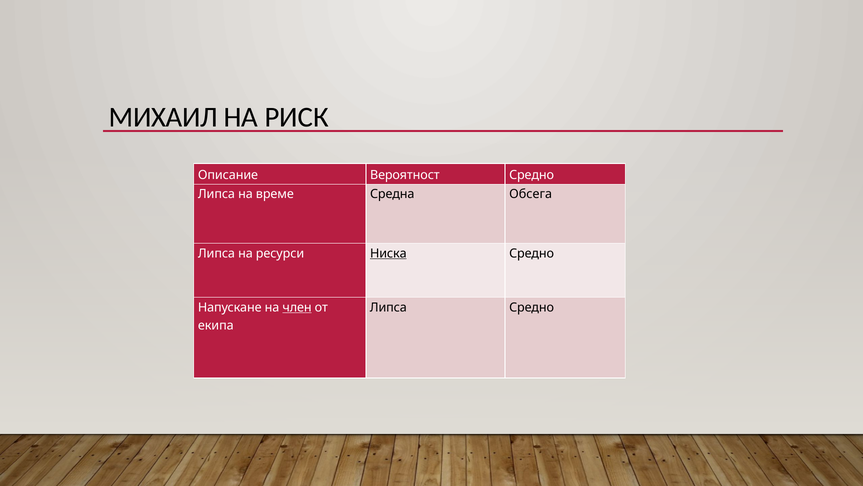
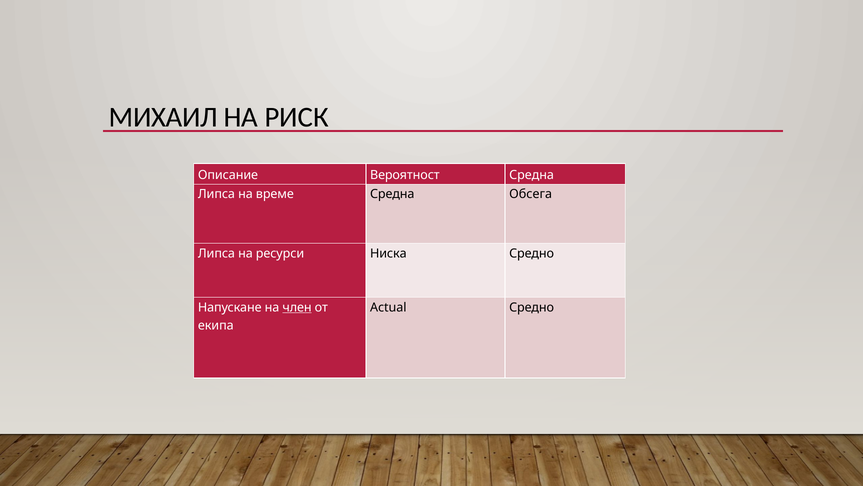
Вероятност Средно: Средно -> Средна
Ниска underline: present -> none
Липса at (388, 307): Липса -> Actual
